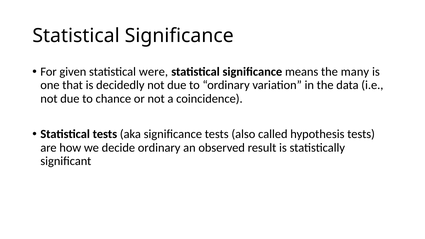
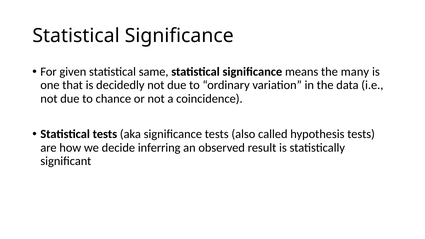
were: were -> same
decide ordinary: ordinary -> inferring
